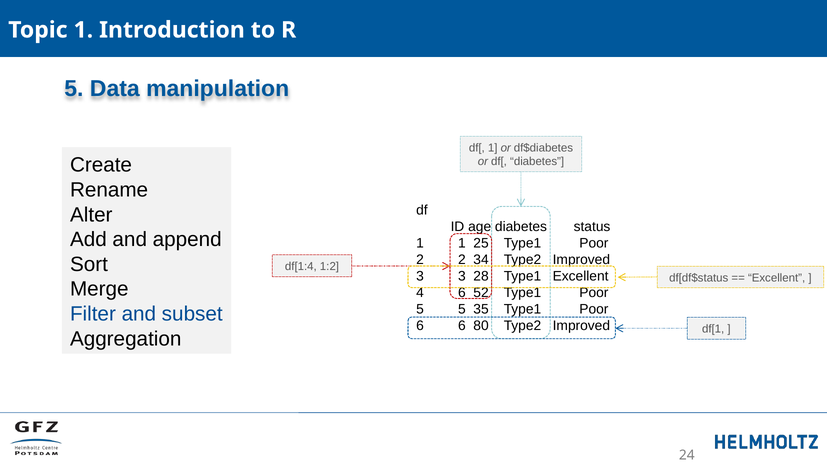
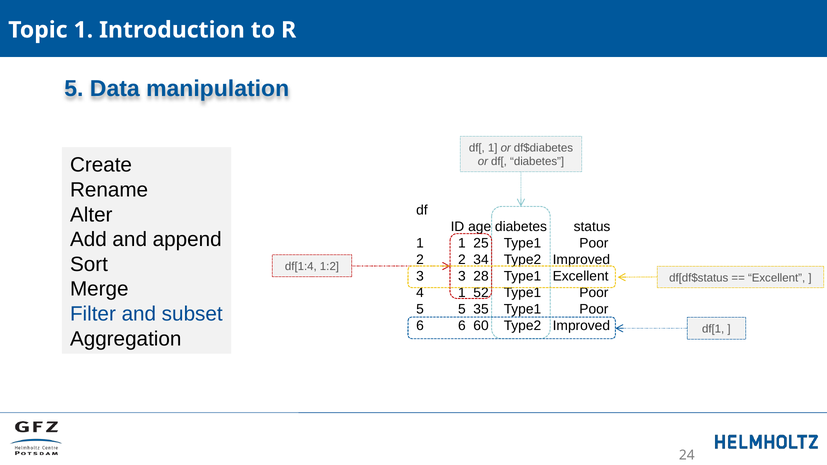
4 6: 6 -> 1
80: 80 -> 60
